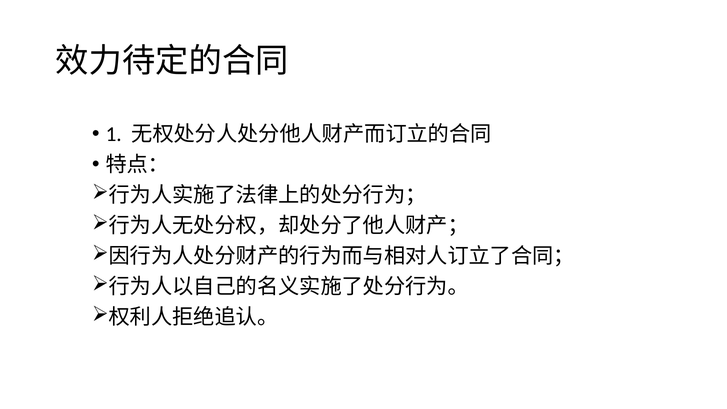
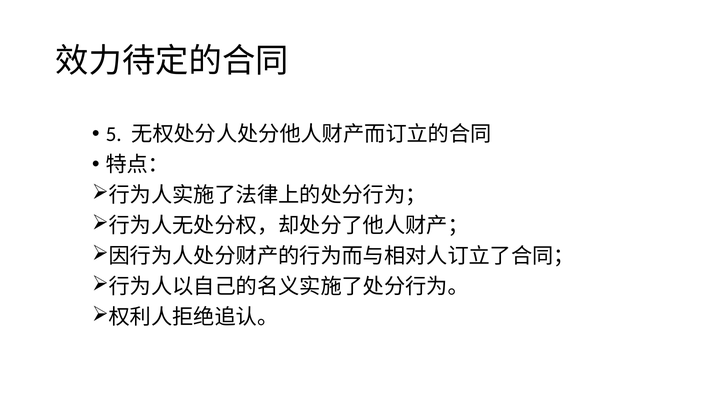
1: 1 -> 5
